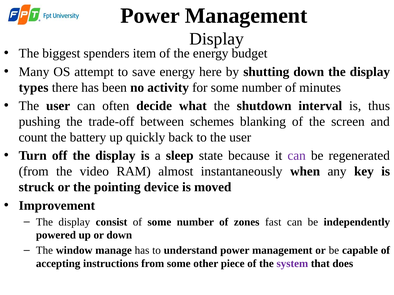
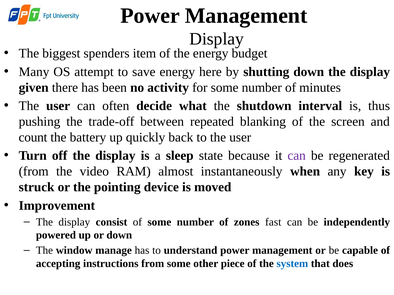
types: types -> given
schemes: schemes -> repeated
system colour: purple -> blue
